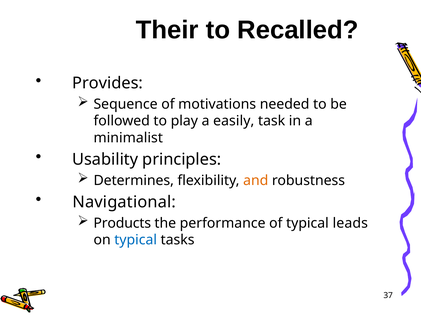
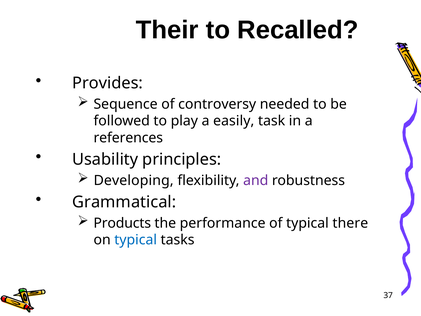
motivations: motivations -> controversy
minimalist: minimalist -> references
Determines: Determines -> Developing
and colour: orange -> purple
Navigational: Navigational -> Grammatical
leads: leads -> there
